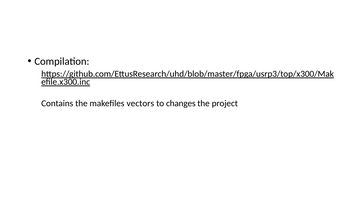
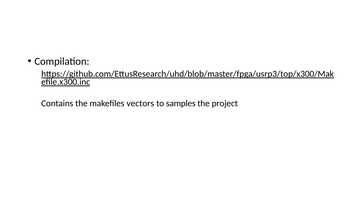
changes: changes -> samples
